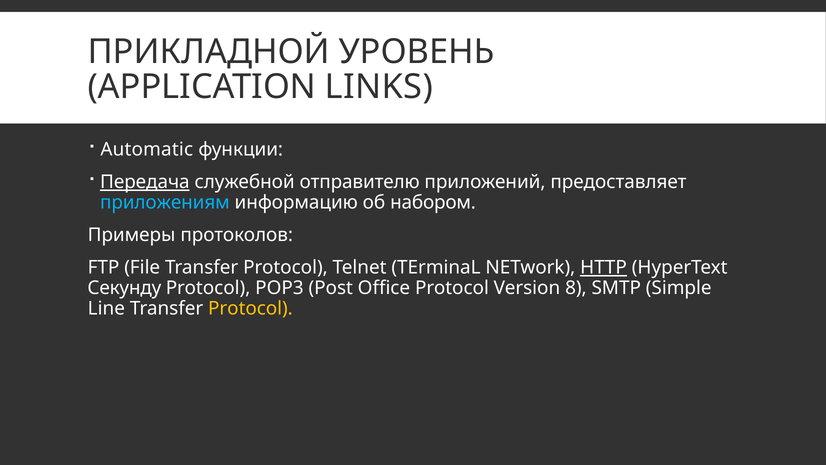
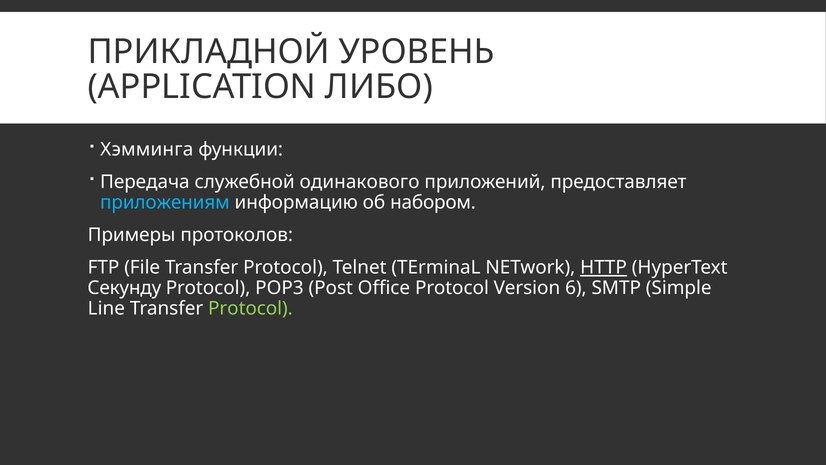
LINKS: LINKS -> ЛИБО
Automatic: Automatic -> Хэмминга
Передача underline: present -> none
отправителю: отправителю -> одинакового
8: 8 -> 6
Protocol at (250, 308) colour: yellow -> light green
